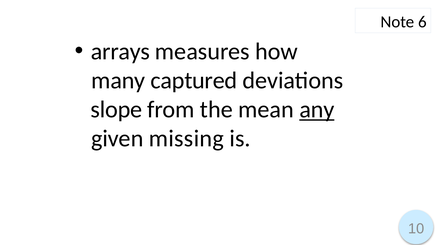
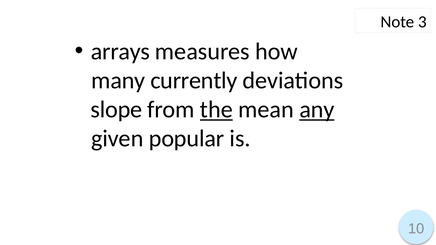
6: 6 -> 3
captured: captured -> currently
the underline: none -> present
missing: missing -> popular
